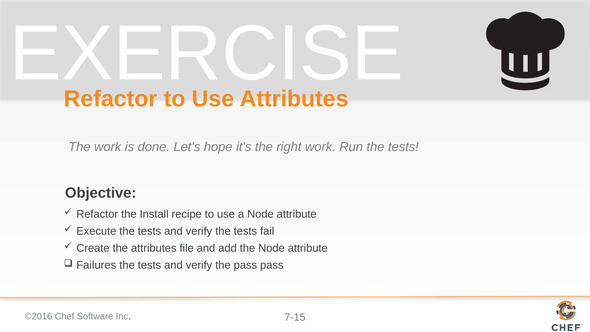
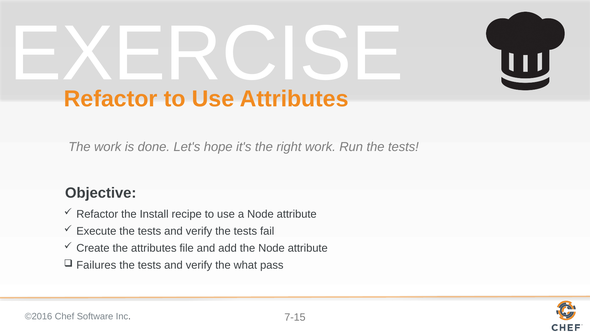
the pass: pass -> what
